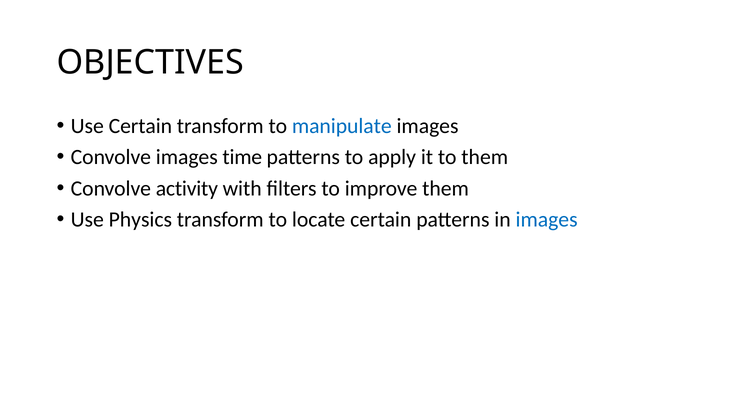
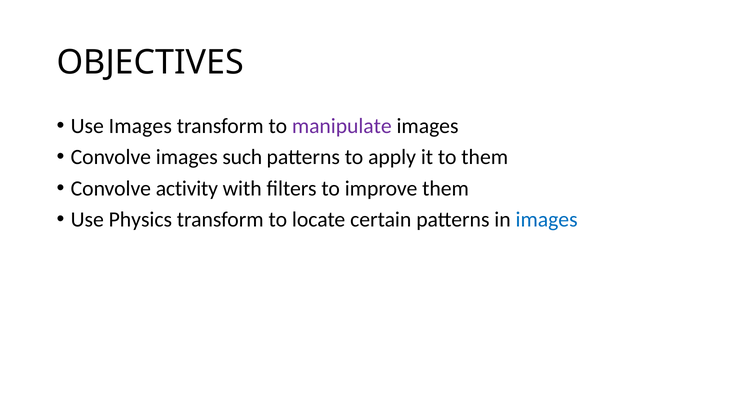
Use Certain: Certain -> Images
manipulate colour: blue -> purple
time: time -> such
